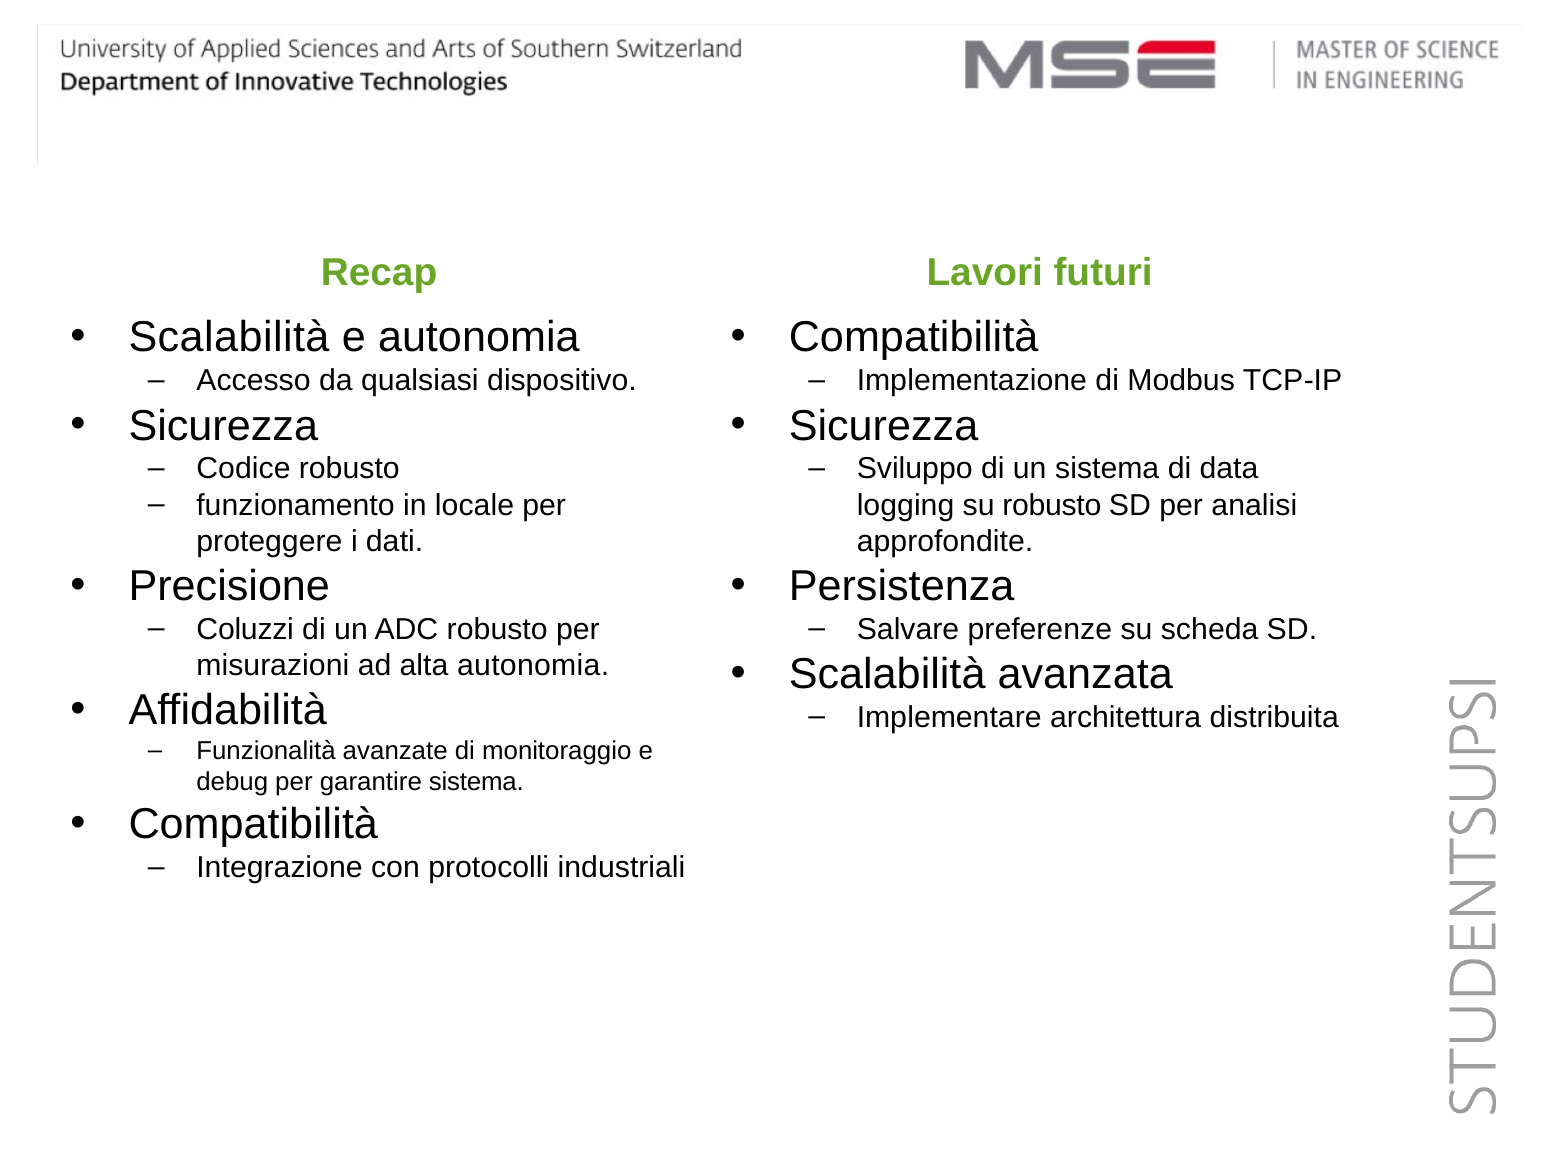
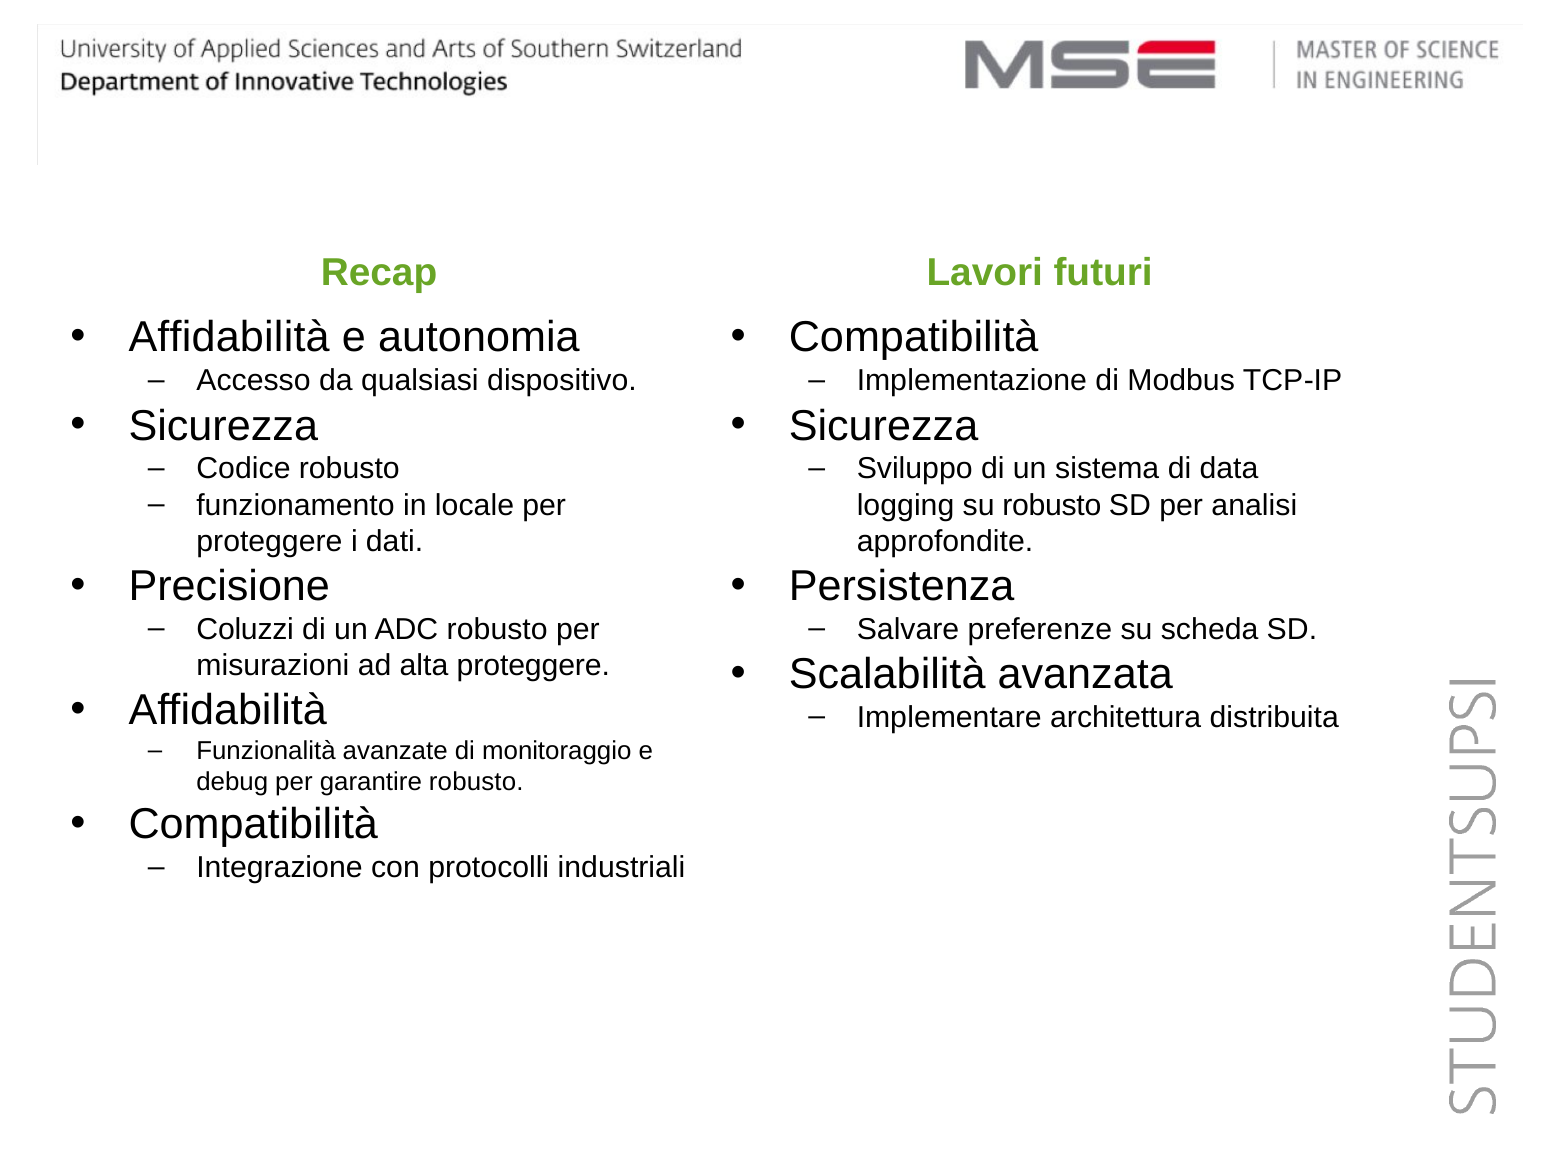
Scalabilità at (229, 338): Scalabilità -> Affidabilità
alta autonomia: autonomia -> proteggere
garantire sistema: sistema -> robusto
